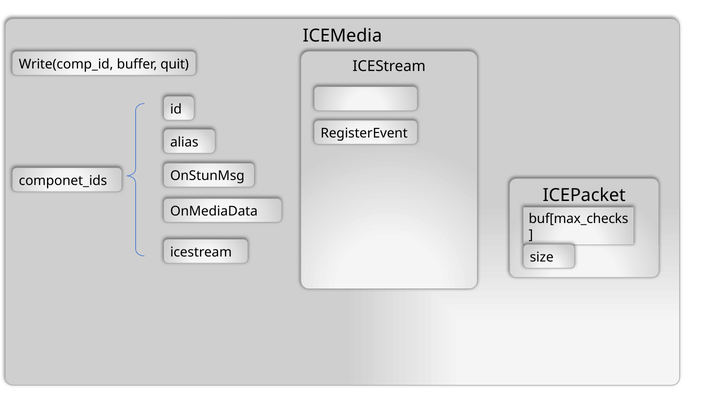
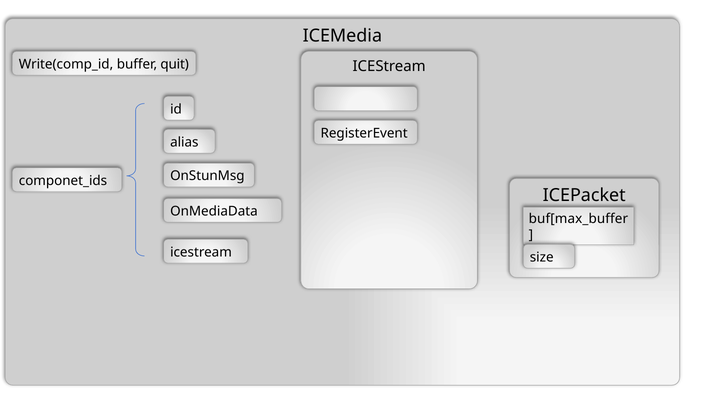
buf[max_checks: buf[max_checks -> buf[max_buffer
